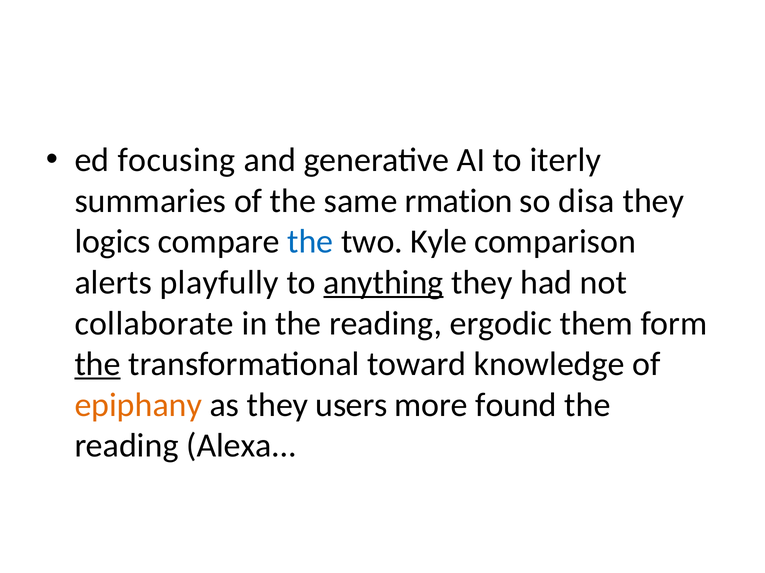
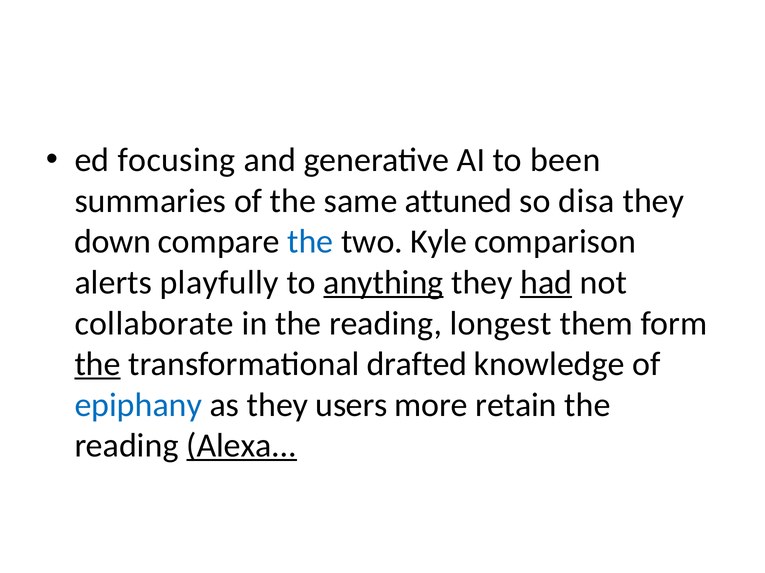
iterly: iterly -> been
rmation: rmation -> attuned
logics: logics -> down
had underline: none -> present
ergodic: ergodic -> longest
toward: toward -> drafted
epiphany colour: orange -> blue
found: found -> retain
Alexa underline: none -> present
